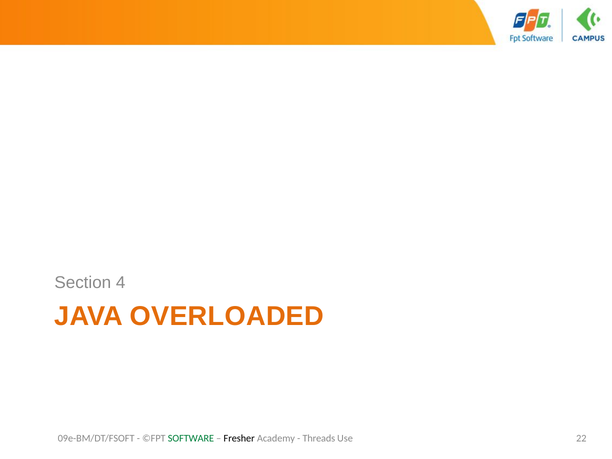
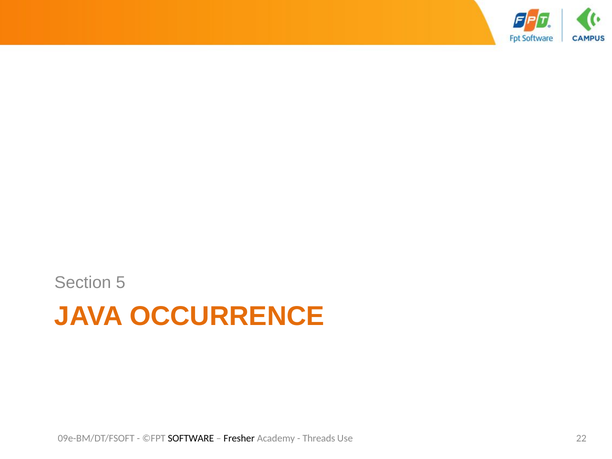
4: 4 -> 5
OVERLOADED: OVERLOADED -> OCCURRENCE
SOFTWARE colour: green -> black
